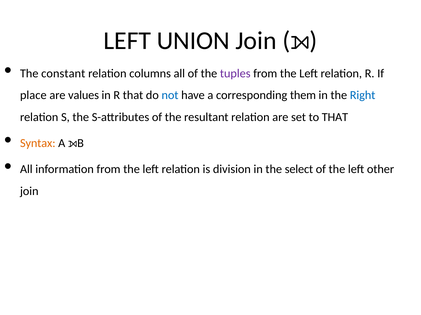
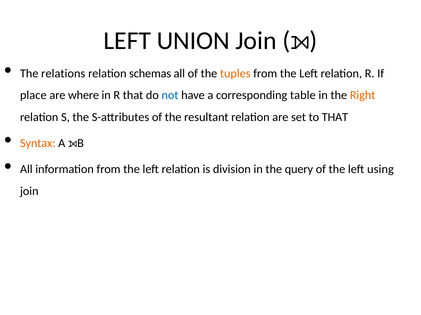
constant: constant -> relations
columns: columns -> schemas
tuples colour: purple -> orange
values: values -> where
them: them -> table
Right colour: blue -> orange
select: select -> query
other: other -> using
